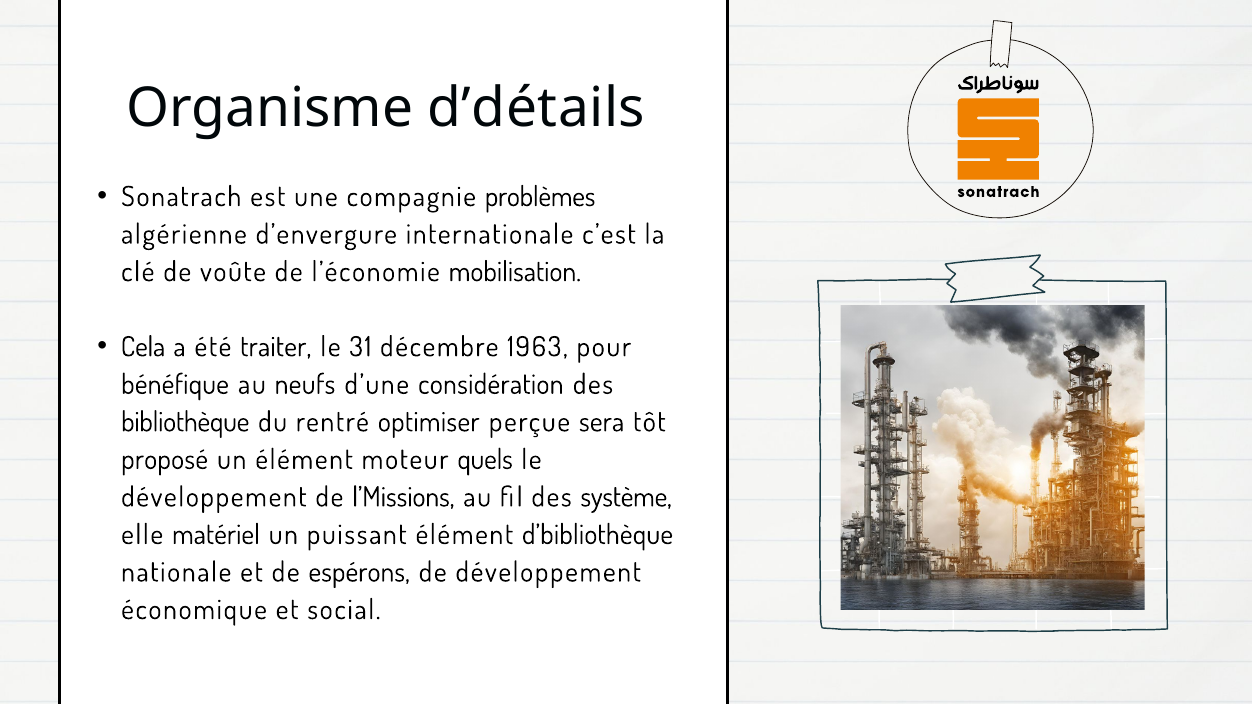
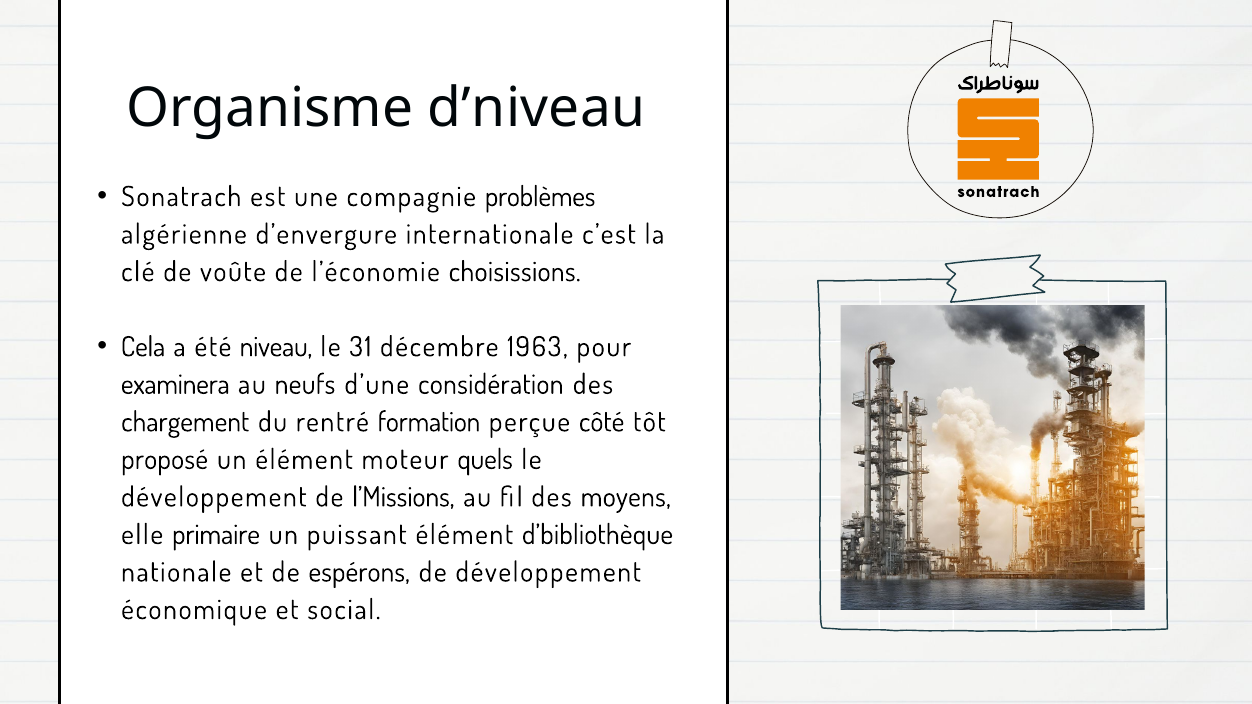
d’détails: d’détails -> d’niveau
mobilisation: mobilisation -> choisissions
traiter: traiter -> niveau
bénéfique: bénéfique -> examinera
bibliothèque: bibliothèque -> chargement
optimiser: optimiser -> formation
sera: sera -> côté
système: système -> moyens
matériel: matériel -> primaire
